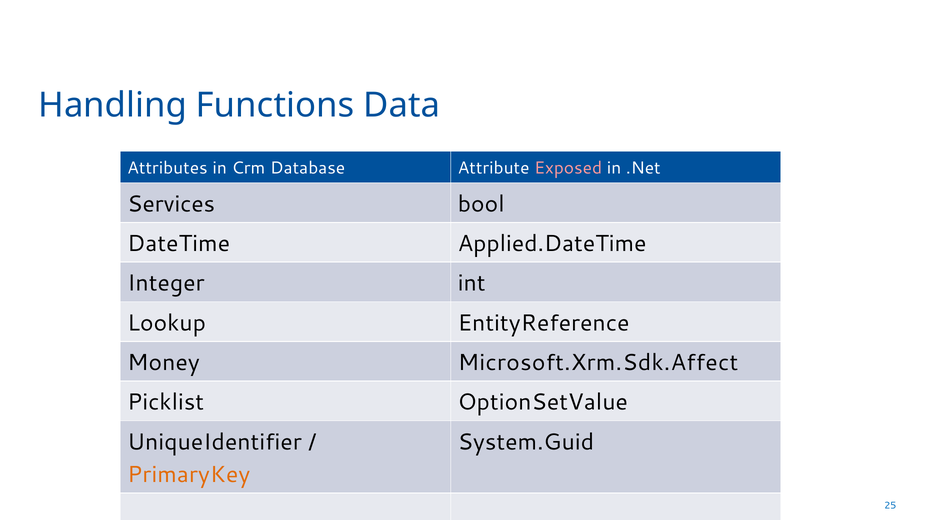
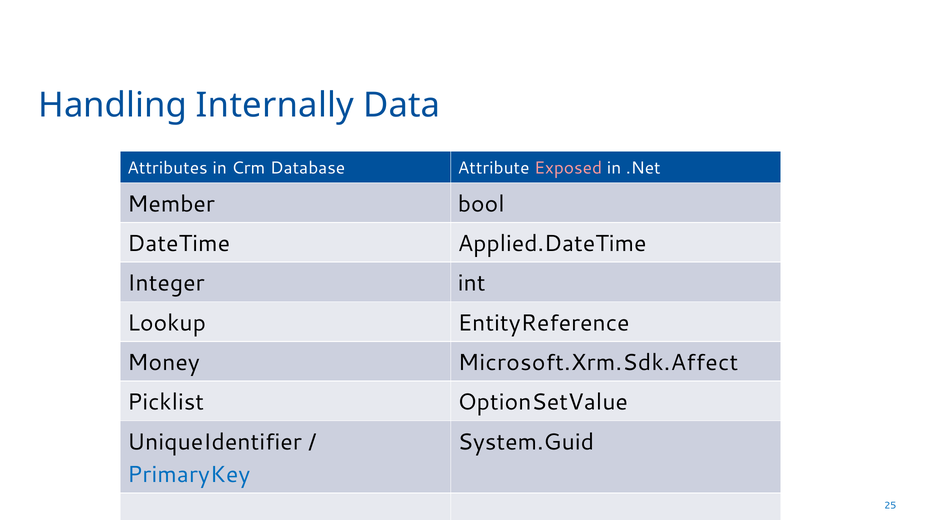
Functions: Functions -> Internally
Services: Services -> Member
PrimaryKey colour: orange -> blue
